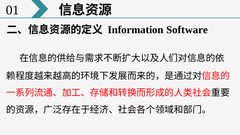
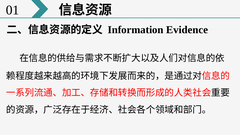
Software: Software -> Evidence
